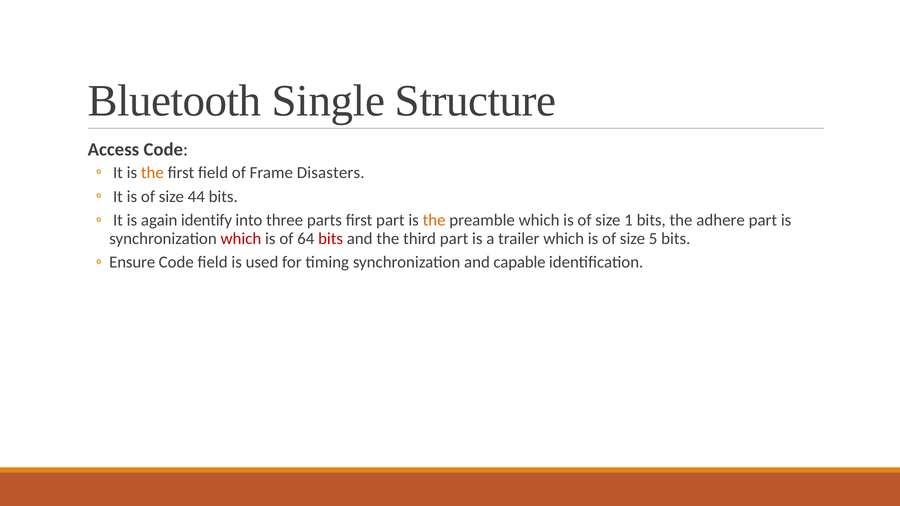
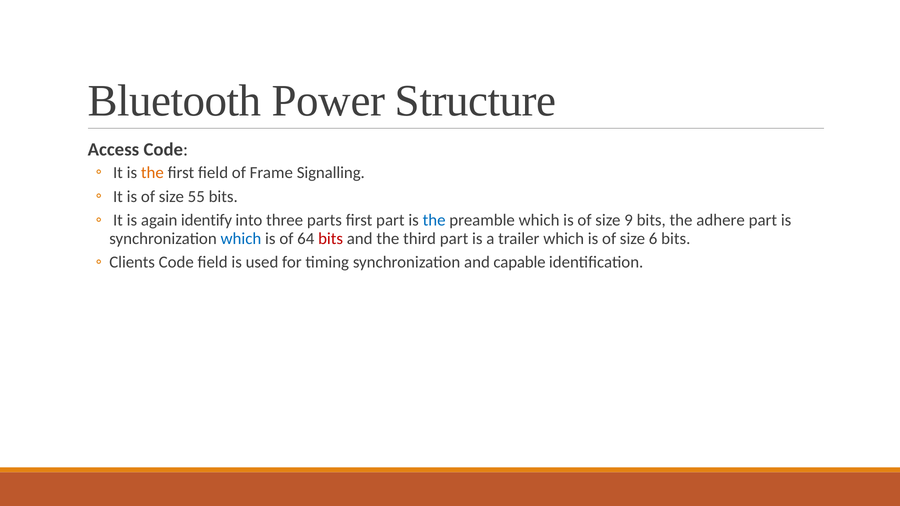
Single: Single -> Power
Disasters: Disasters -> Signalling
44: 44 -> 55
the at (434, 220) colour: orange -> blue
1: 1 -> 9
which at (241, 239) colour: red -> blue
5: 5 -> 6
Ensure: Ensure -> Clients
